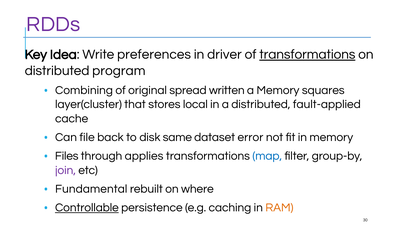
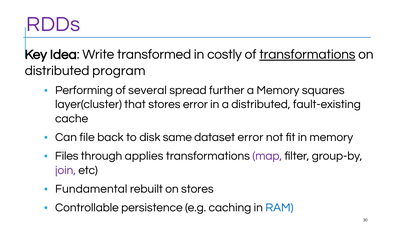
preferences: preferences -> transformed
driver: driver -> costly
Combining: Combining -> Performing
original: original -> several
written: written -> further
stores local: local -> error
fault-applied: fault-applied -> fault-existing
map colour: blue -> purple
on where: where -> stores
Controllable underline: present -> none
RAM colour: orange -> blue
